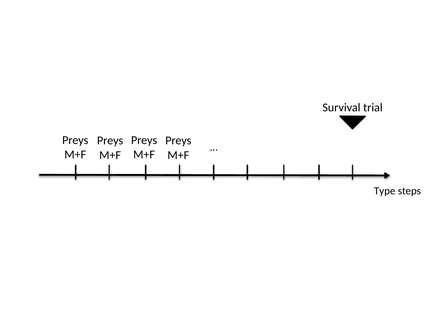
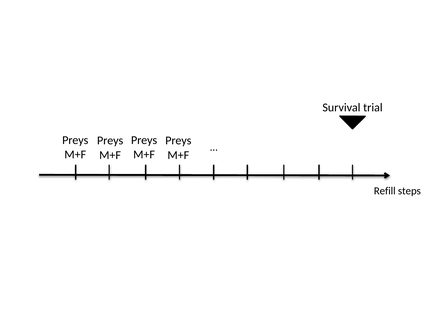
Type: Type -> Refill
